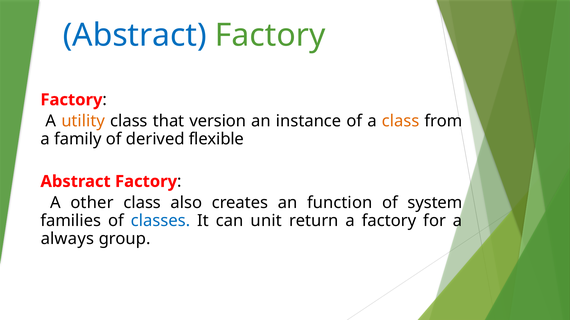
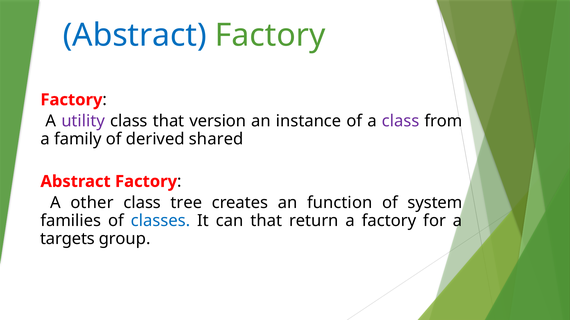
utility colour: orange -> purple
class at (401, 121) colour: orange -> purple
flexible: flexible -> shared
also: also -> tree
can unit: unit -> that
always: always -> targets
